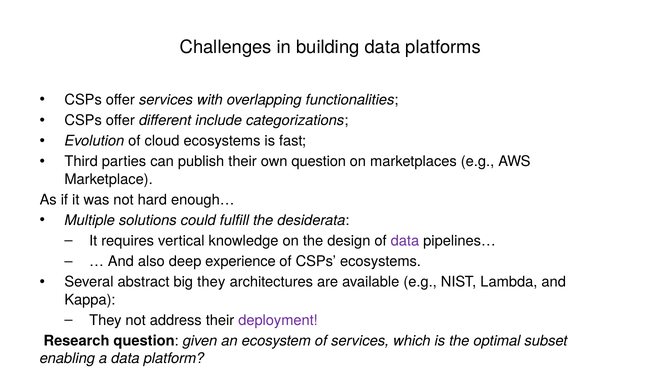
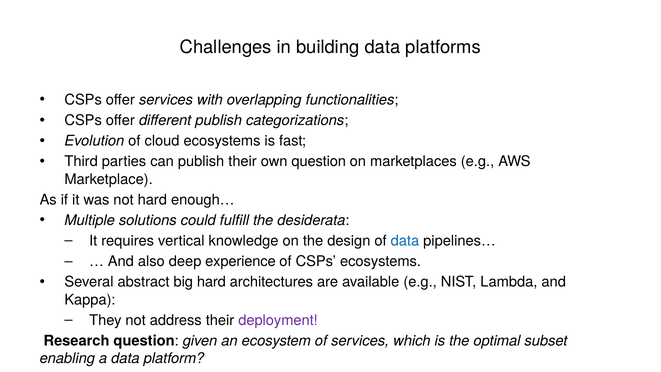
different include: include -> publish
data at (405, 241) colour: purple -> blue
big they: they -> hard
